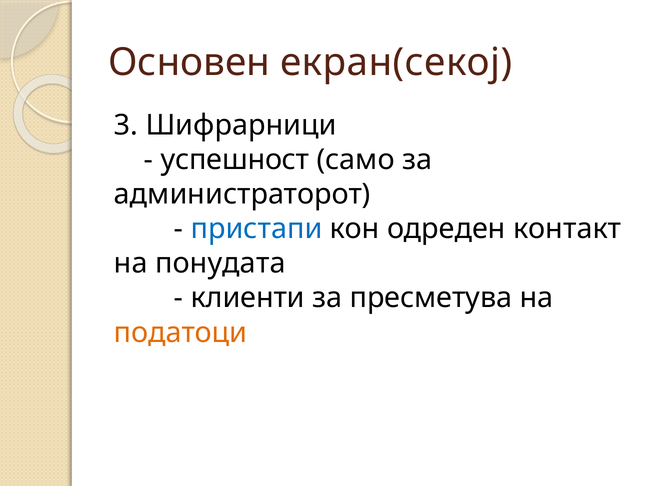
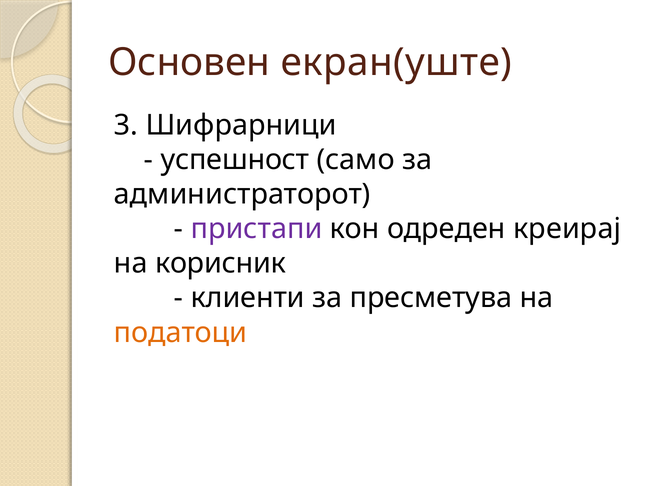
екран(секој: екран(секој -> екран(уште
пристапи colour: blue -> purple
контакт: контакт -> креирај
понудата: понудата -> корисник
